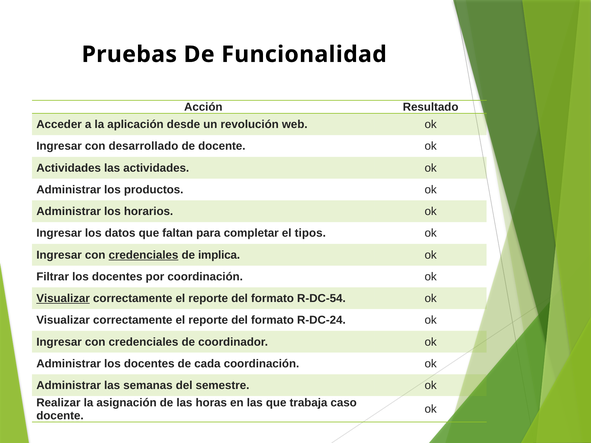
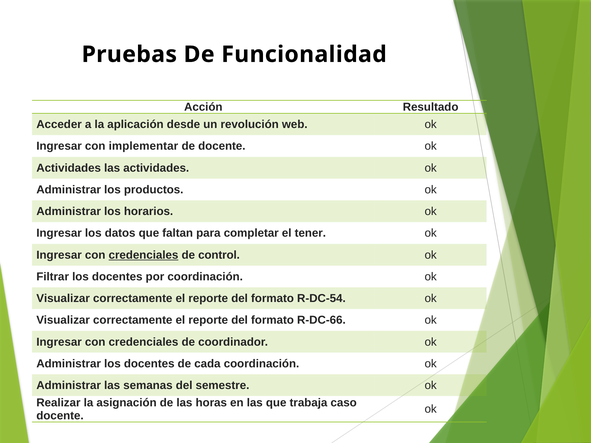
desarrollado: desarrollado -> implementar
tipos: tipos -> tener
implica: implica -> control
Visualizar at (63, 299) underline: present -> none
R-DC-24: R-DC-24 -> R-DC-66
